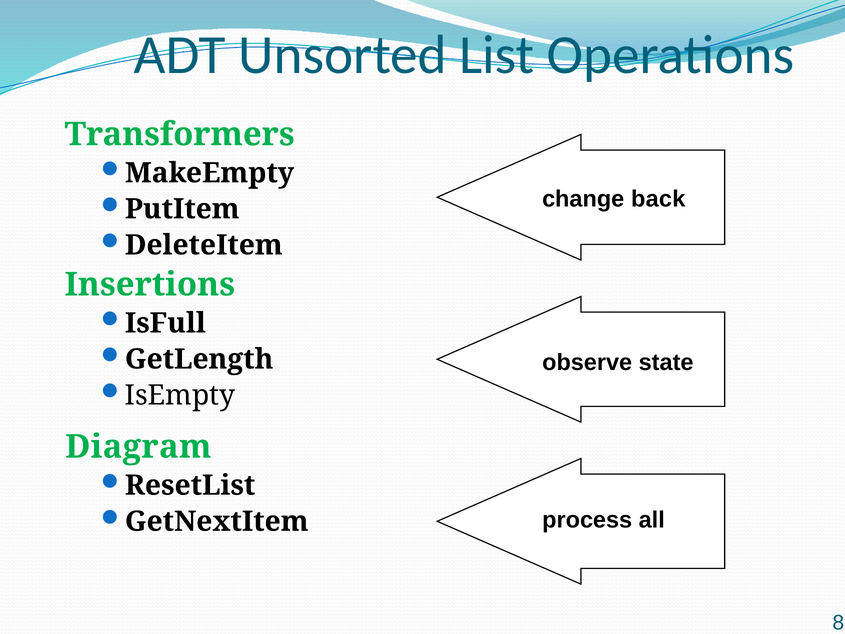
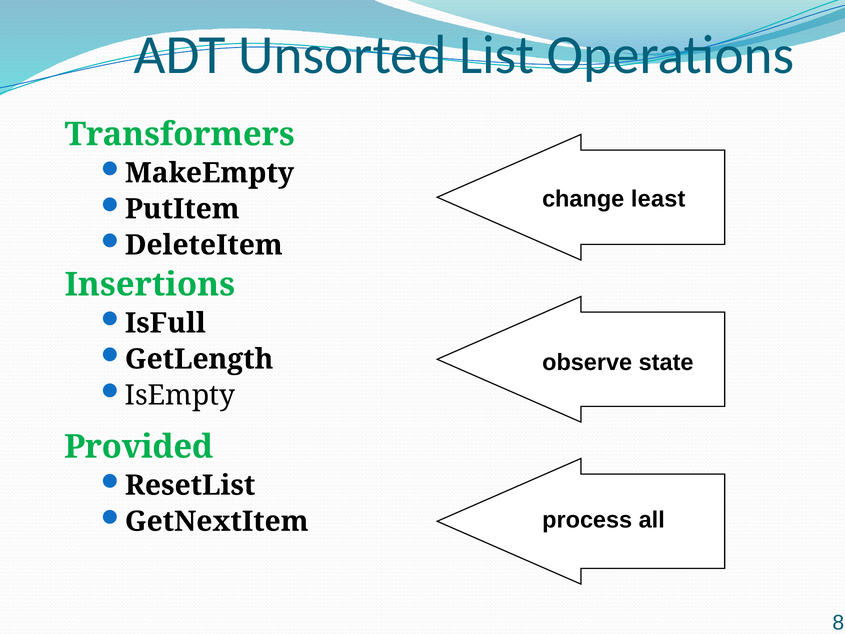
back: back -> least
Diagram: Diagram -> Provided
